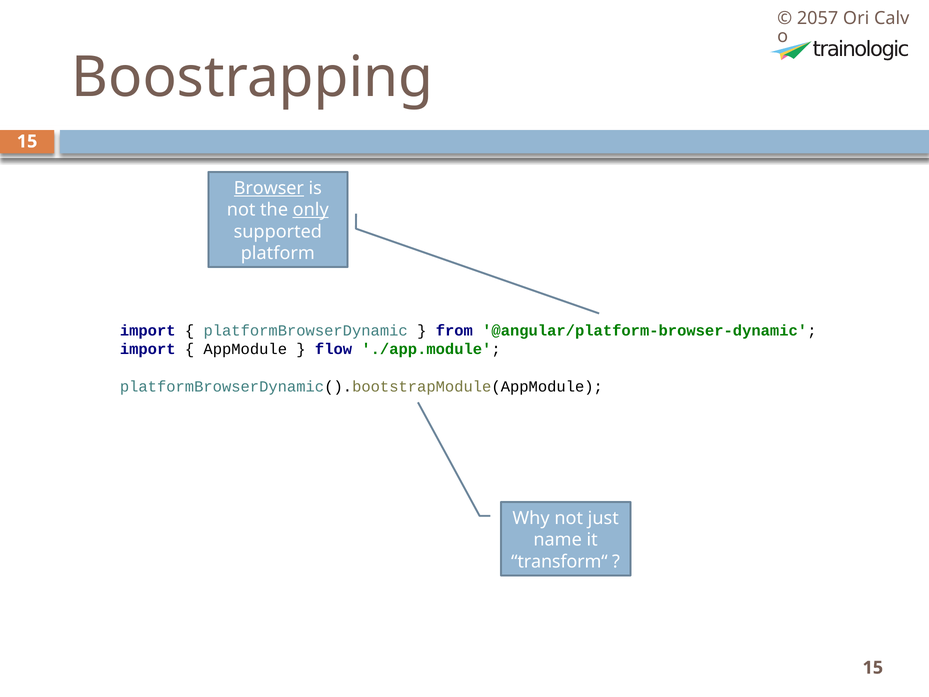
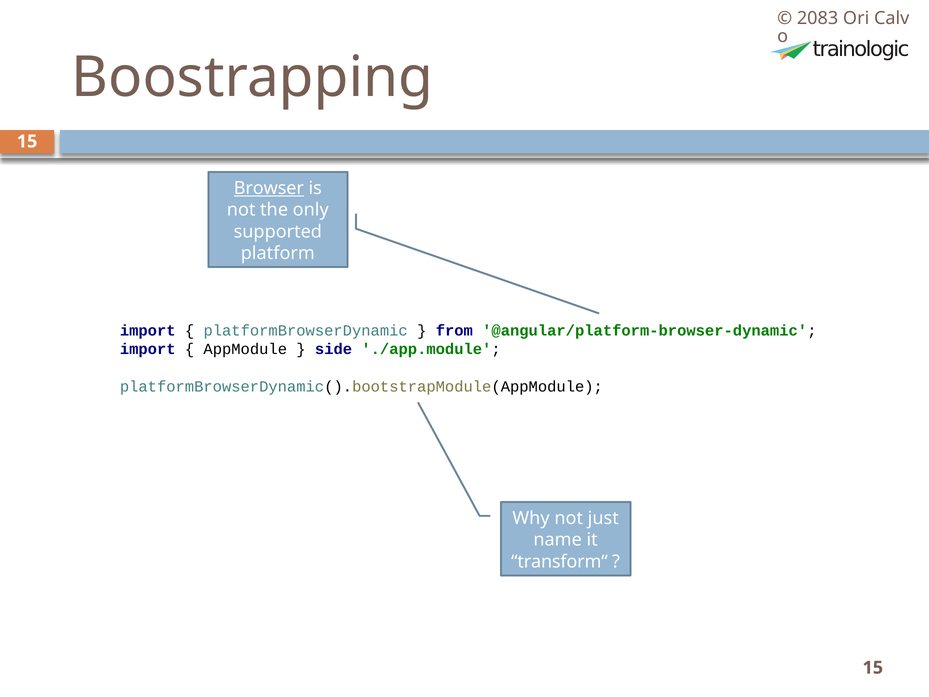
2057: 2057 -> 2083
only underline: present -> none
flow: flow -> side
